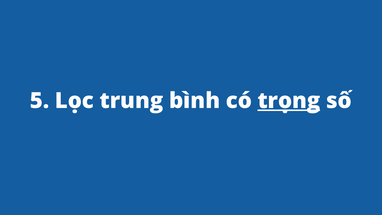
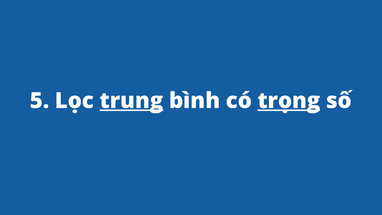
trung underline: none -> present
